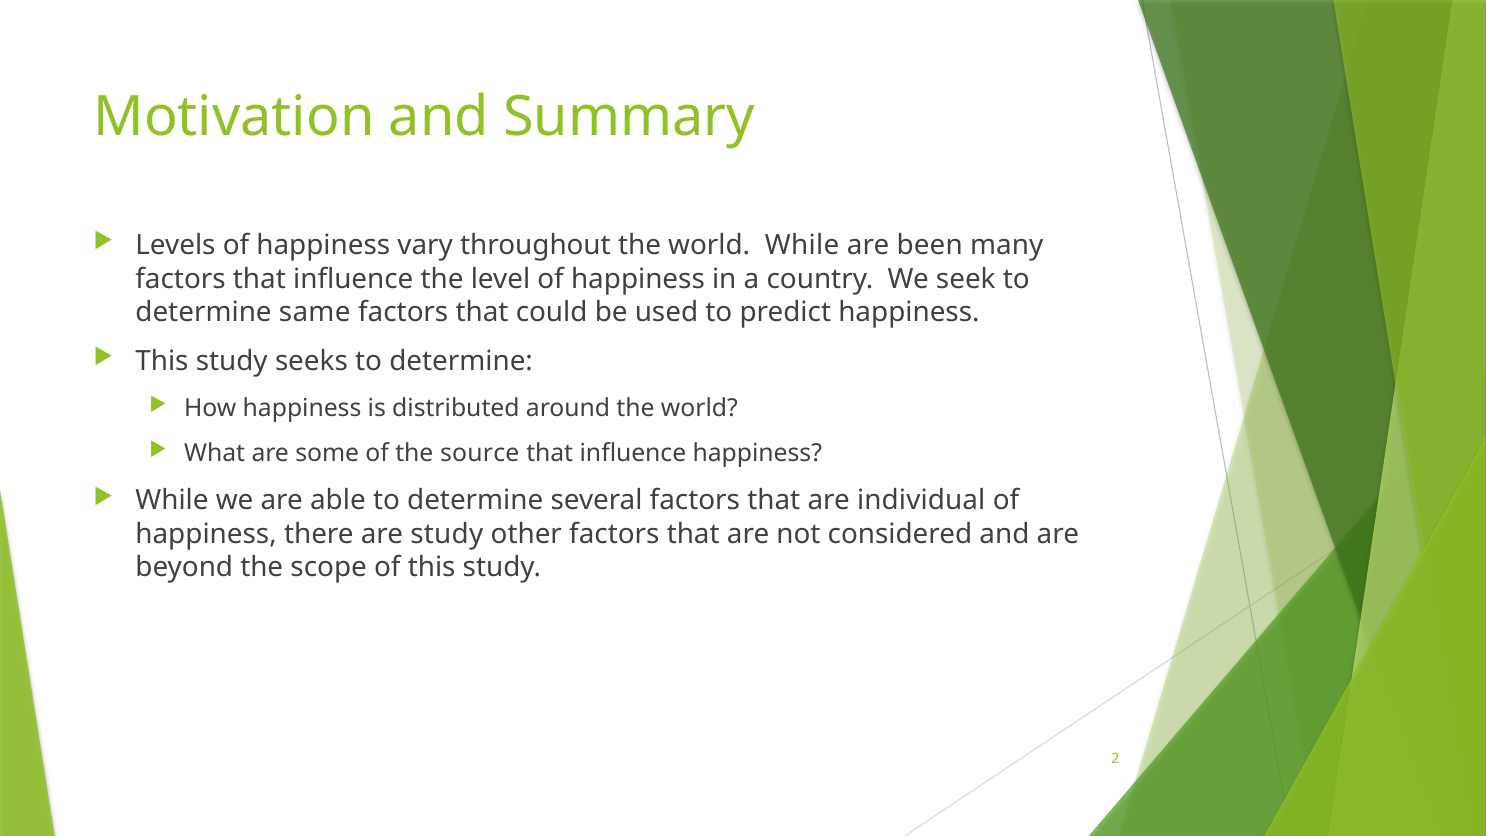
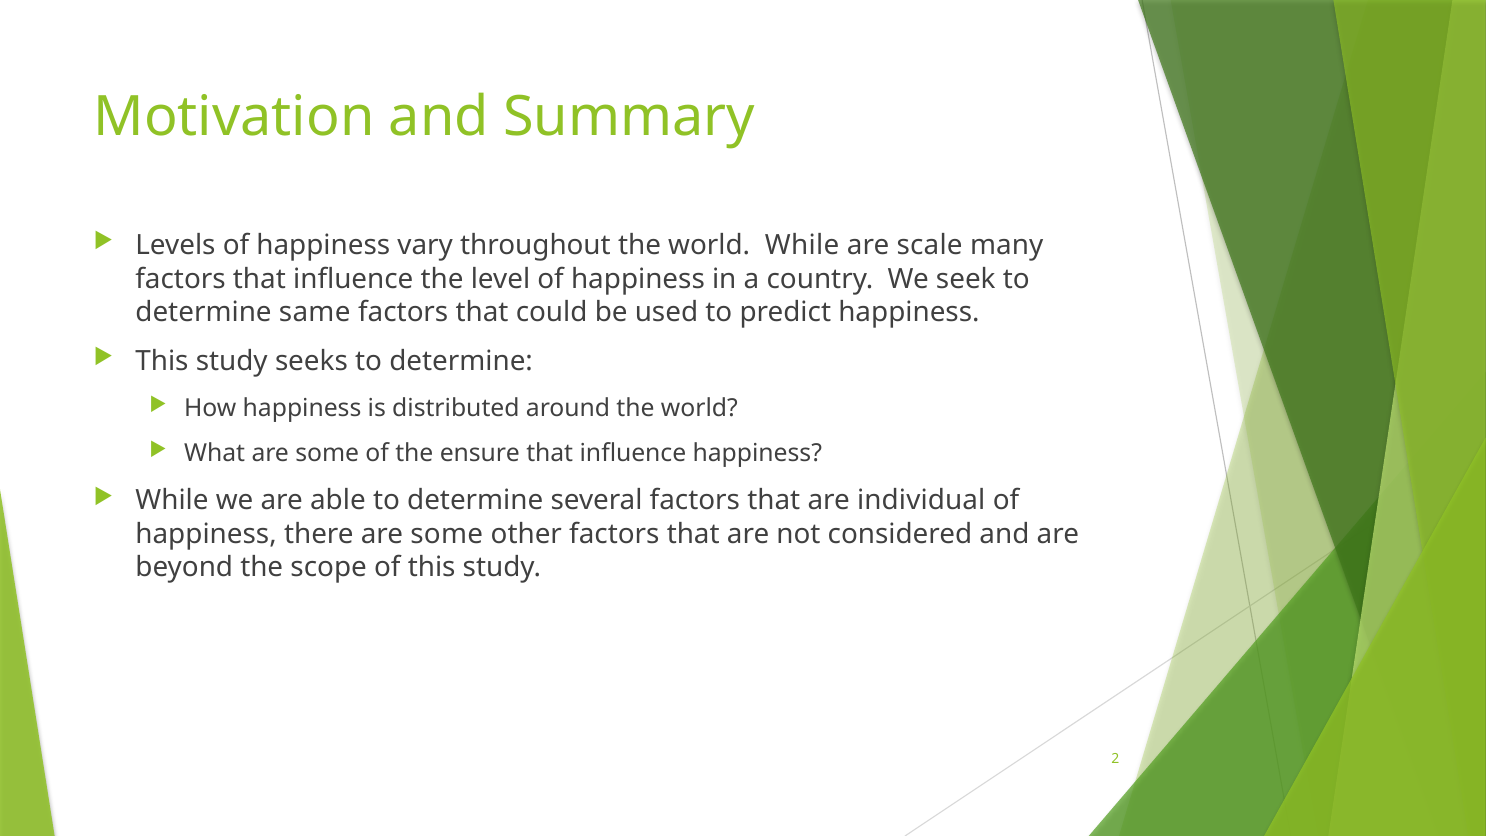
been: been -> scale
source: source -> ensure
there are study: study -> some
